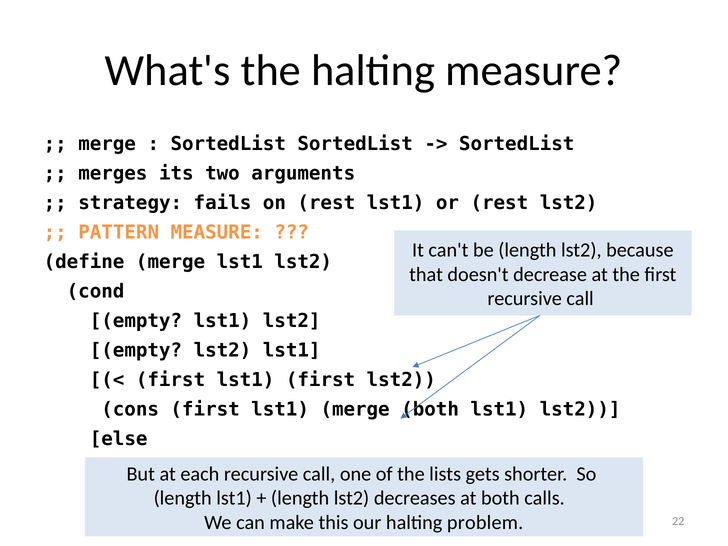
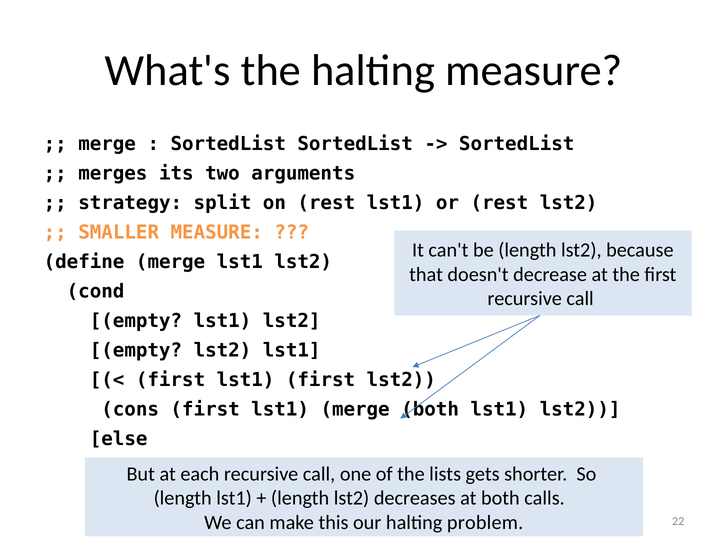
fails: fails -> split
PATTERN: PATTERN -> SMALLER
